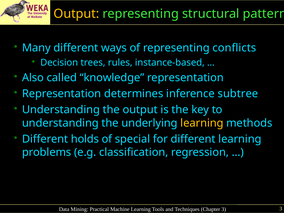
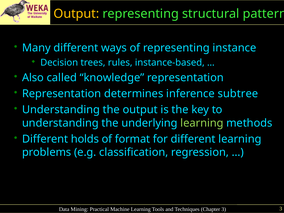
conflicts: conflicts -> instance
learning at (202, 123) colour: yellow -> light green
special: special -> format
